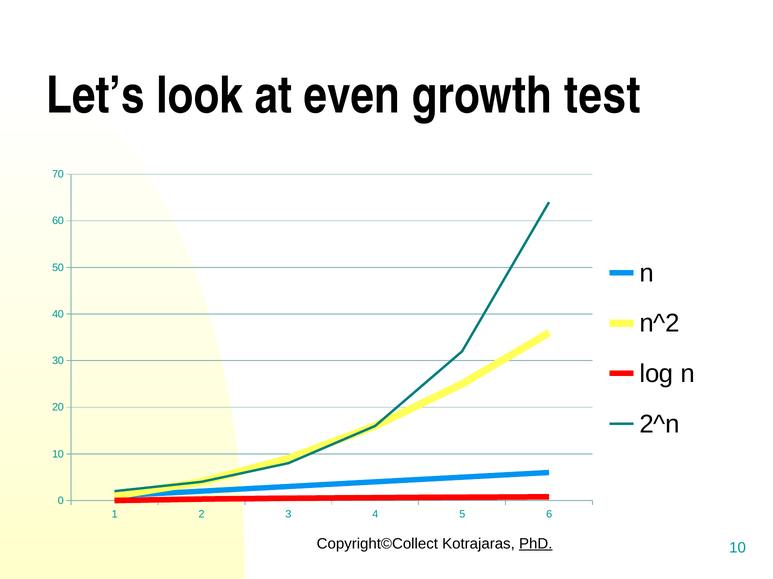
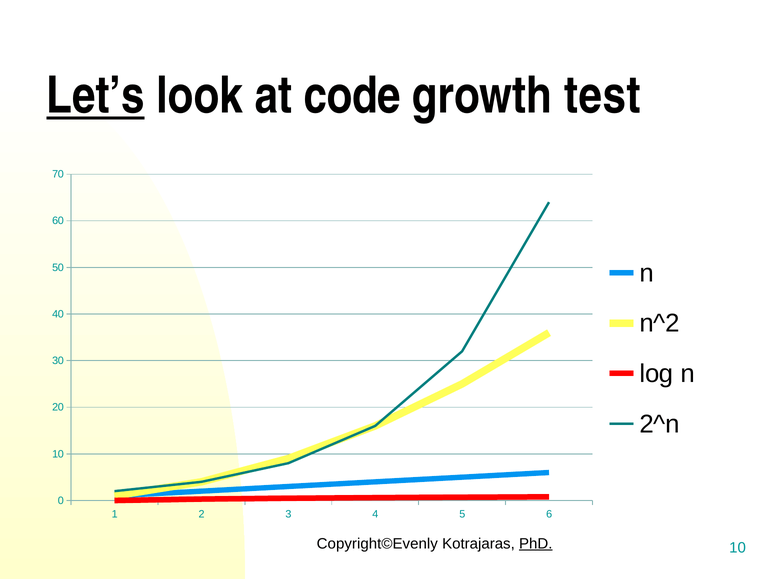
Let’s underline: none -> present
even: even -> code
Copyright©Collect: Copyright©Collect -> Copyright©Evenly
